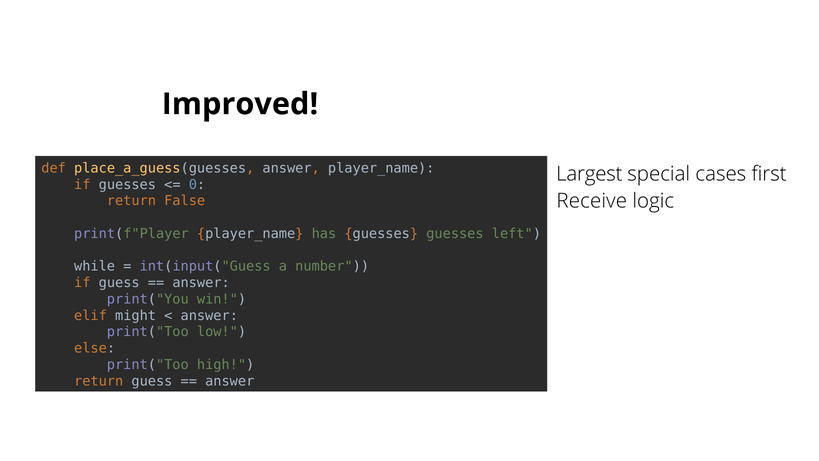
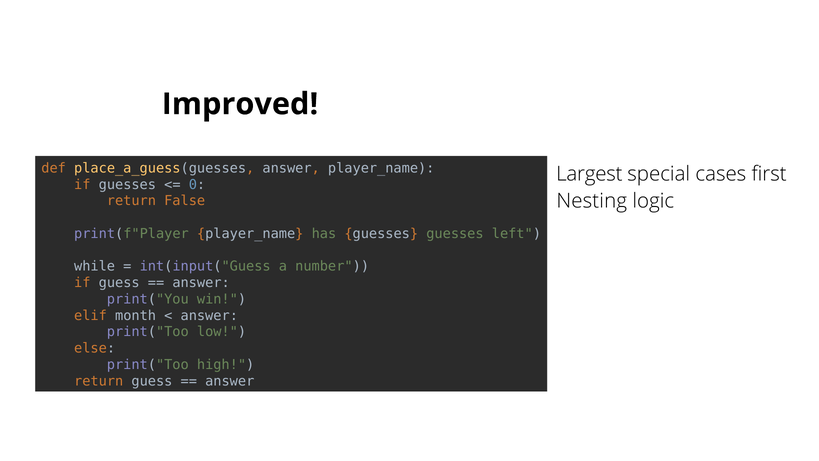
Receive: Receive -> Nesting
might: might -> month
